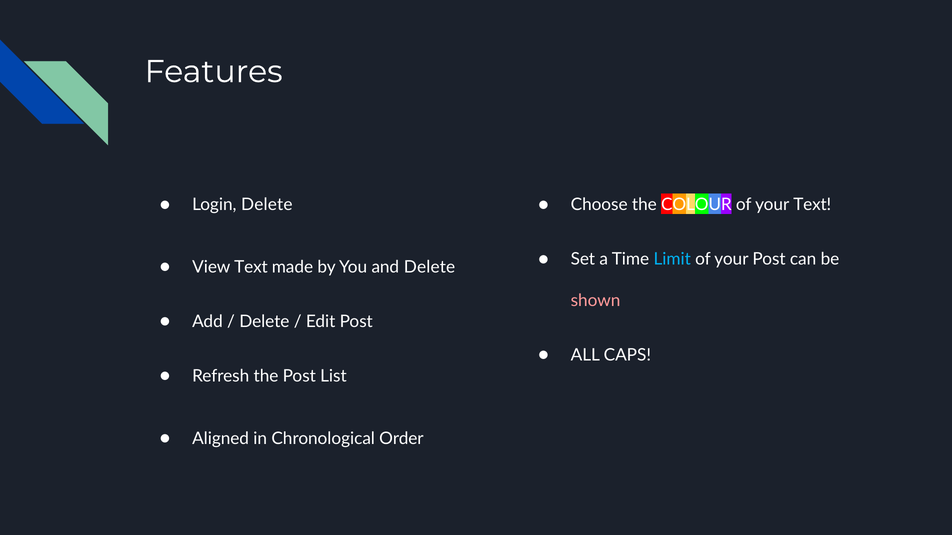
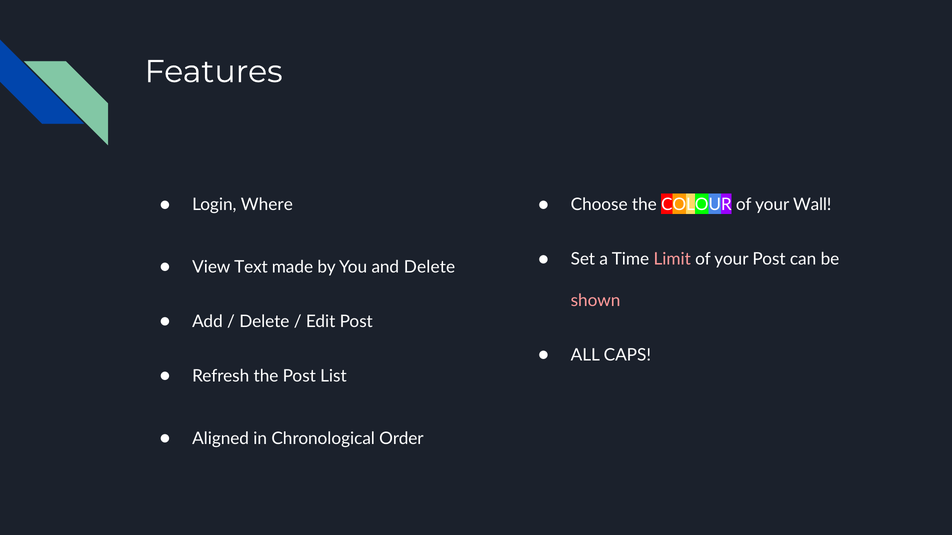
Login Delete: Delete -> Where
your Text: Text -> Wall
Limit colour: light blue -> pink
